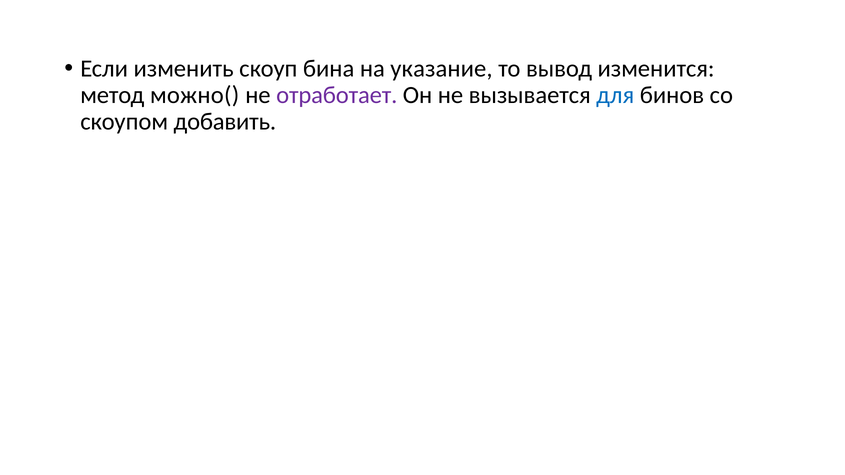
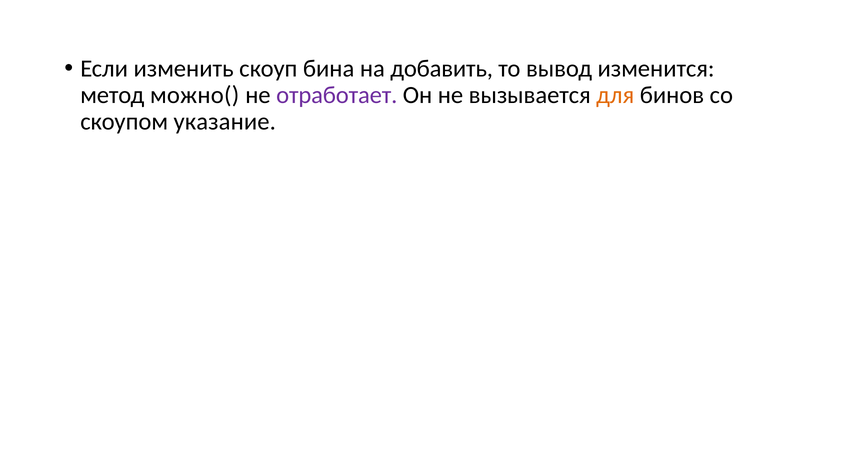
указание: указание -> добавить
для colour: blue -> orange
добавить: добавить -> указание
